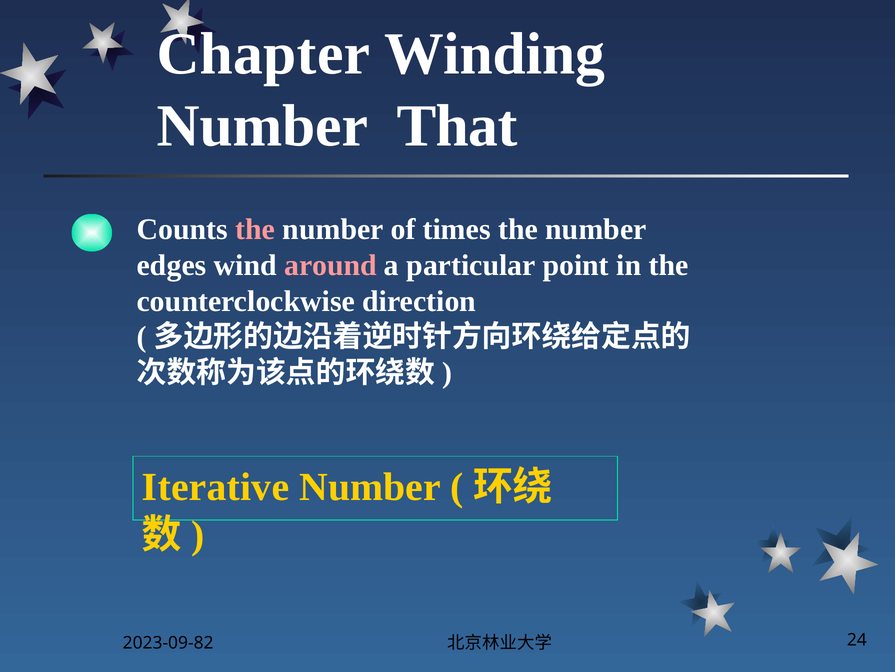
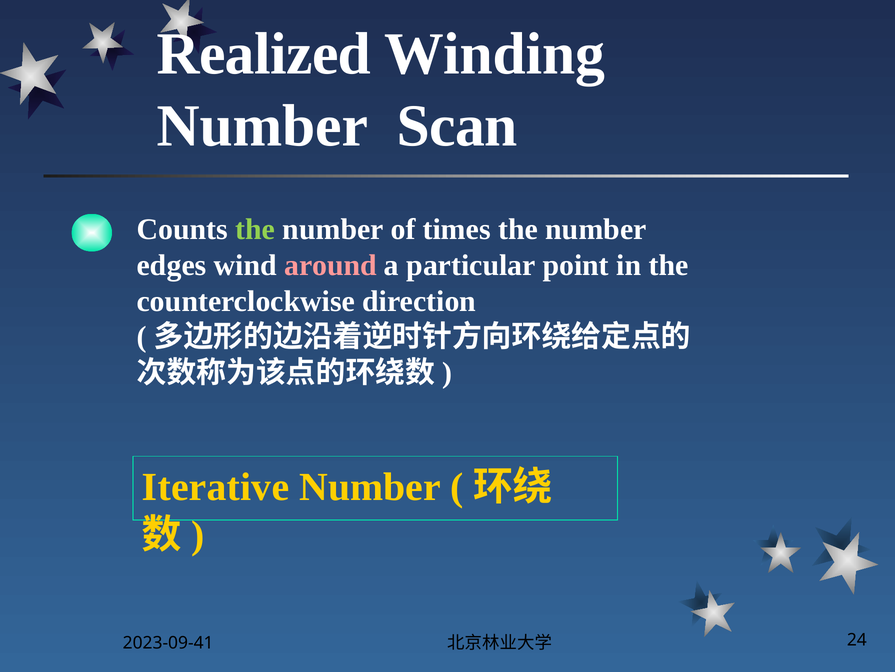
Chapter: Chapter -> Realized
That: That -> Scan
the at (255, 229) colour: pink -> light green
2023-09-82: 2023-09-82 -> 2023-09-41
